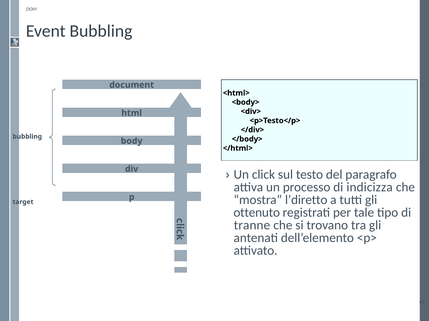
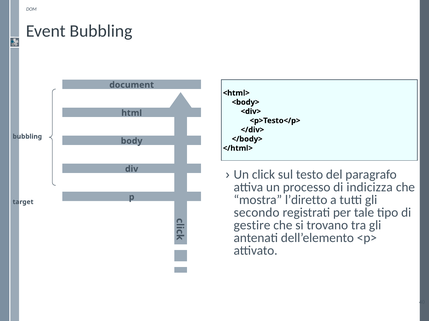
ottenuto: ottenuto -> secondo
tranne: tranne -> gestire
